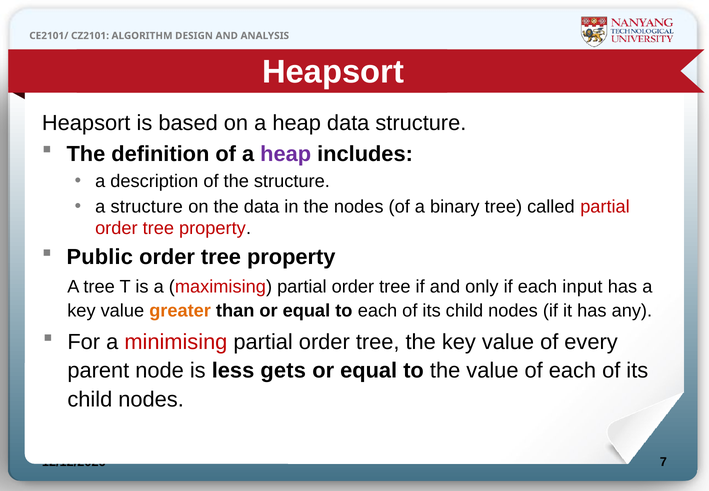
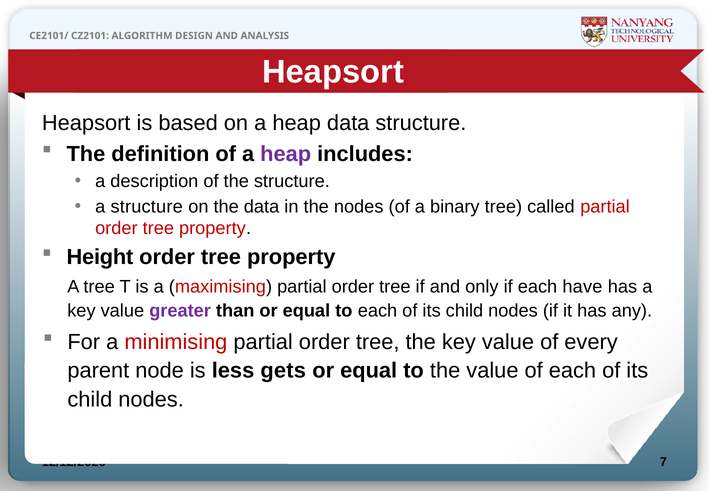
Public: Public -> Height
input: input -> have
greater colour: orange -> purple
